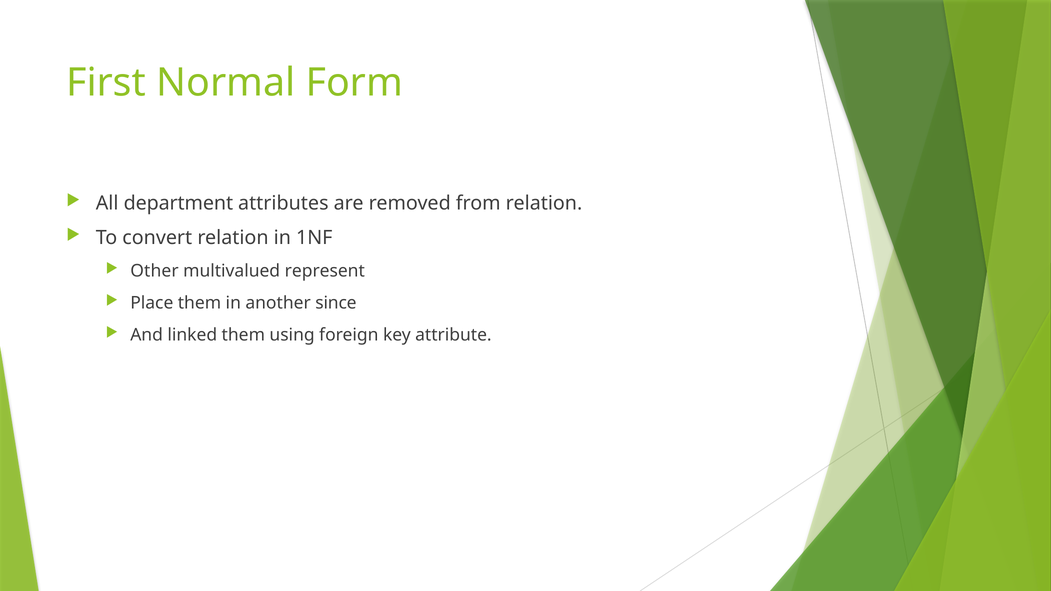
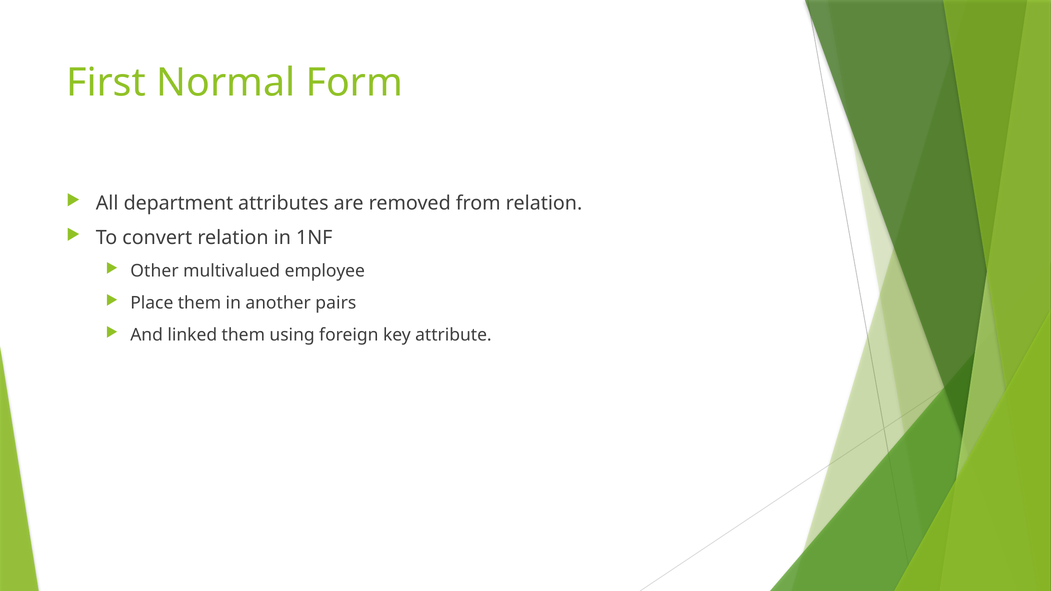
represent: represent -> employee
since: since -> pairs
